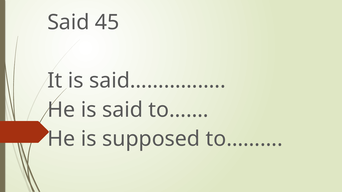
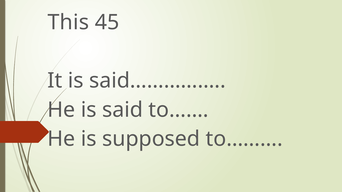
Said at (68, 22): Said -> This
